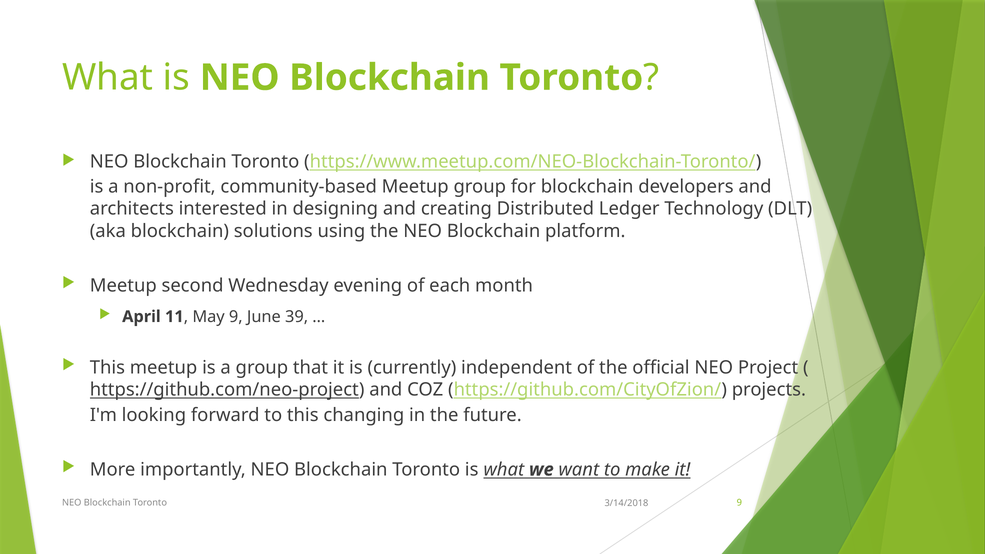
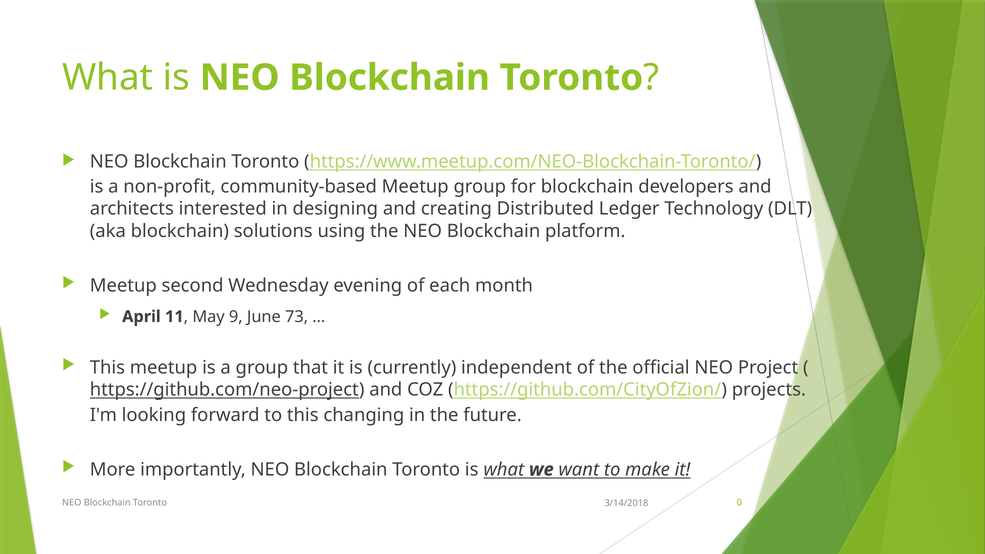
39: 39 -> 73
Toronto 9: 9 -> 0
